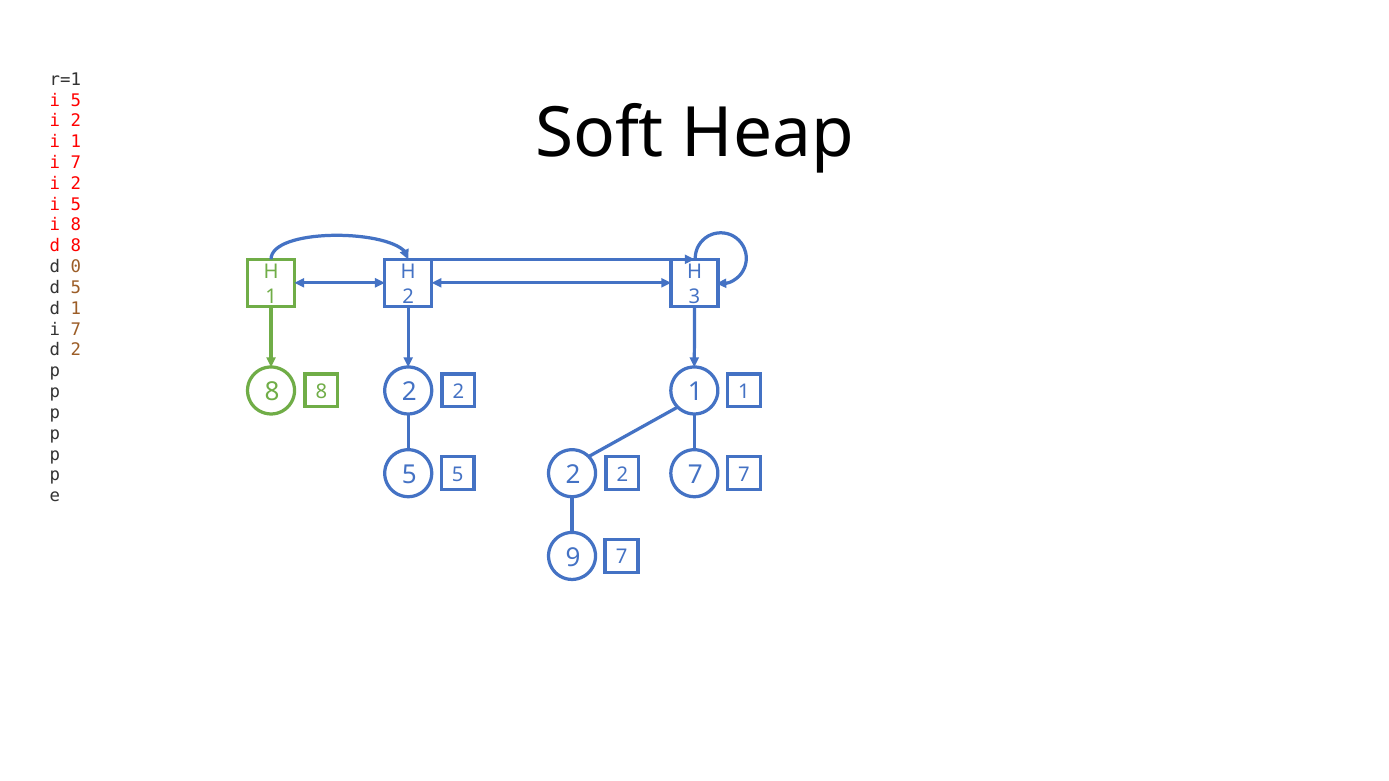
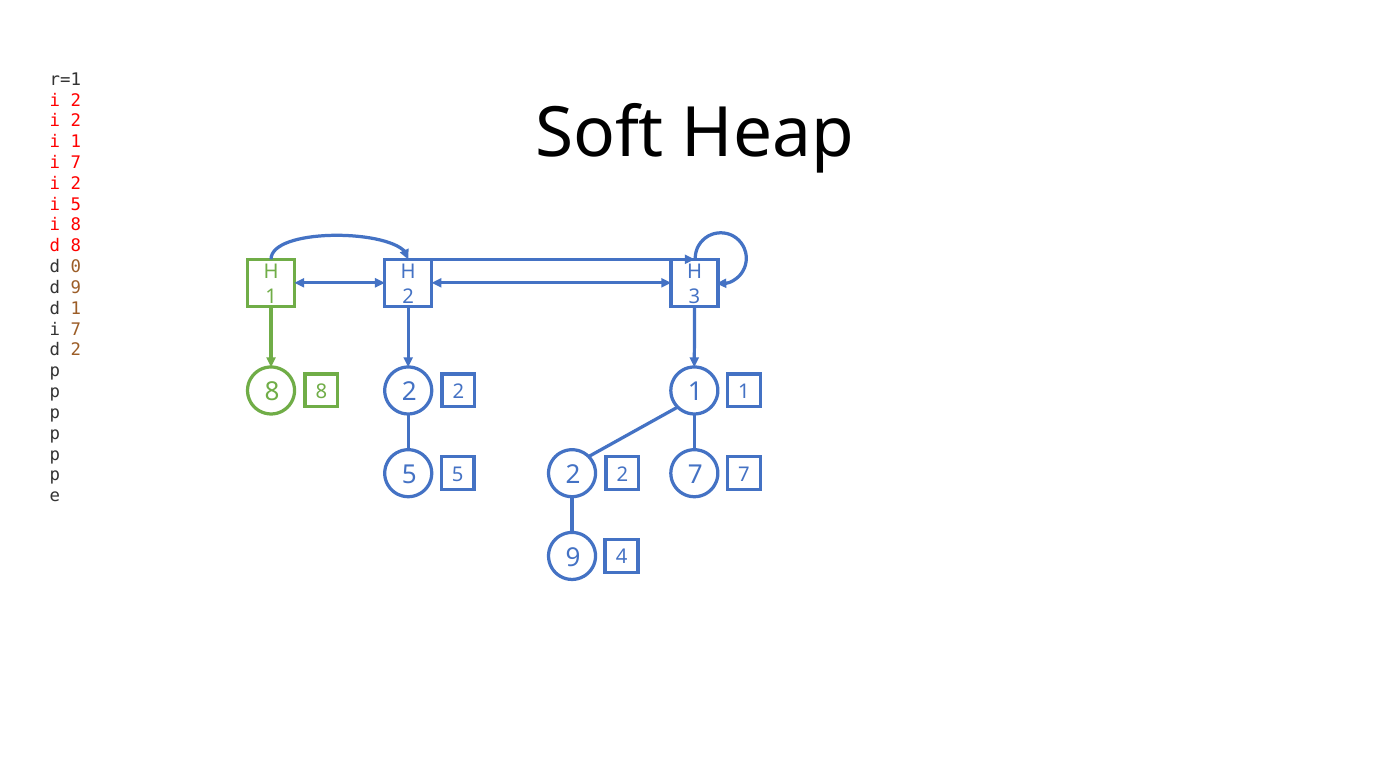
5 at (76, 100): 5 -> 2
d 5: 5 -> 9
9 7: 7 -> 4
